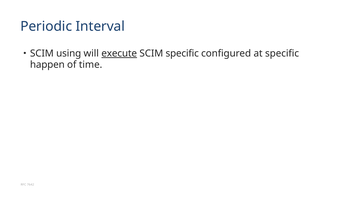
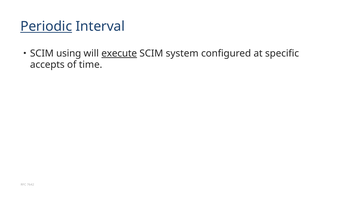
Periodic underline: none -> present
SCIM specific: specific -> system
happen: happen -> accepts
